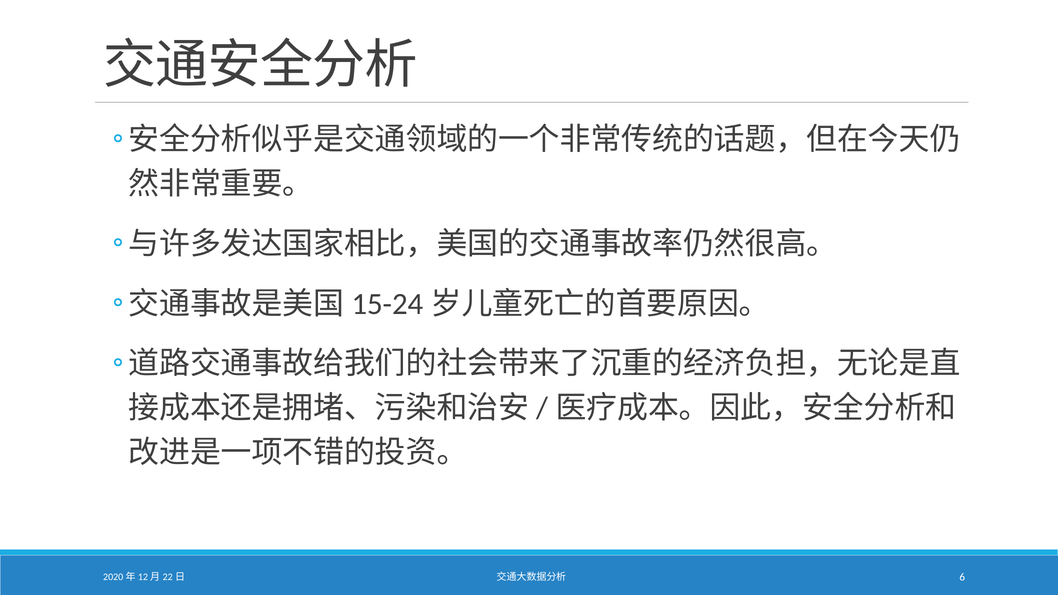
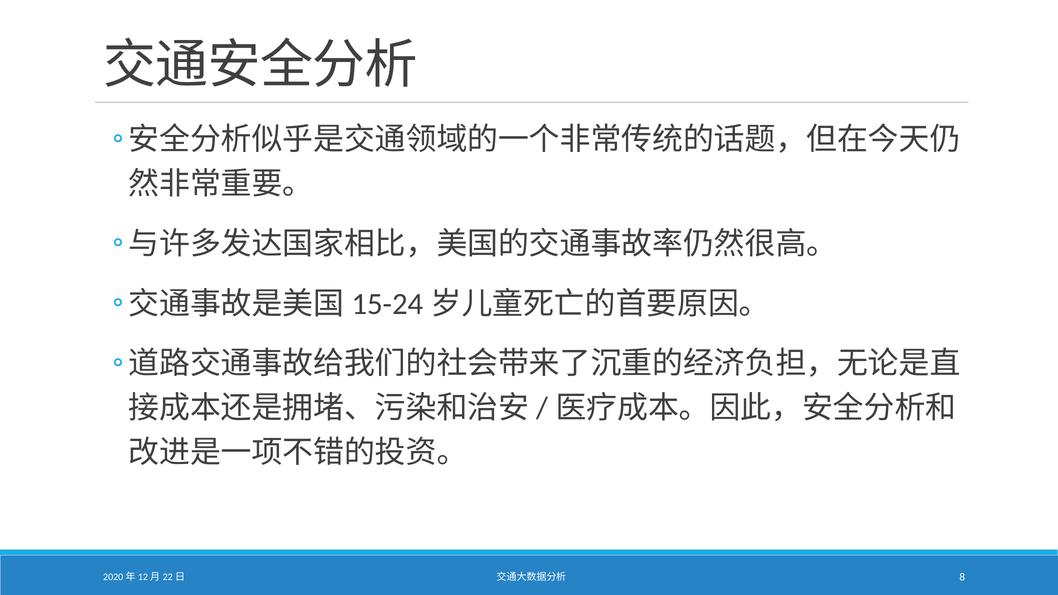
6: 6 -> 8
